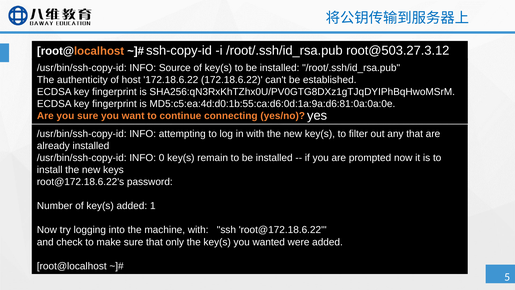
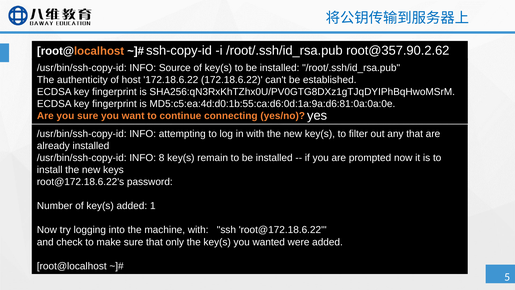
root@503.27.3.12: root@503.27.3.12 -> root@357.90.2.62
0: 0 -> 8
